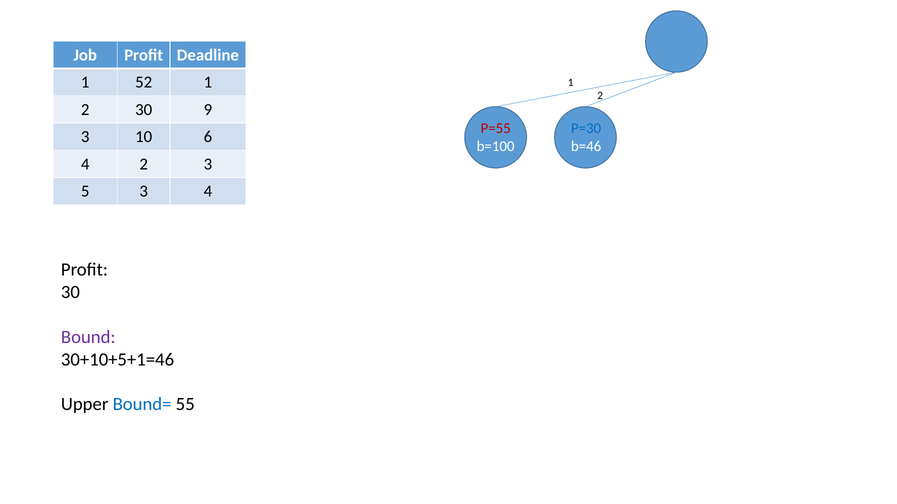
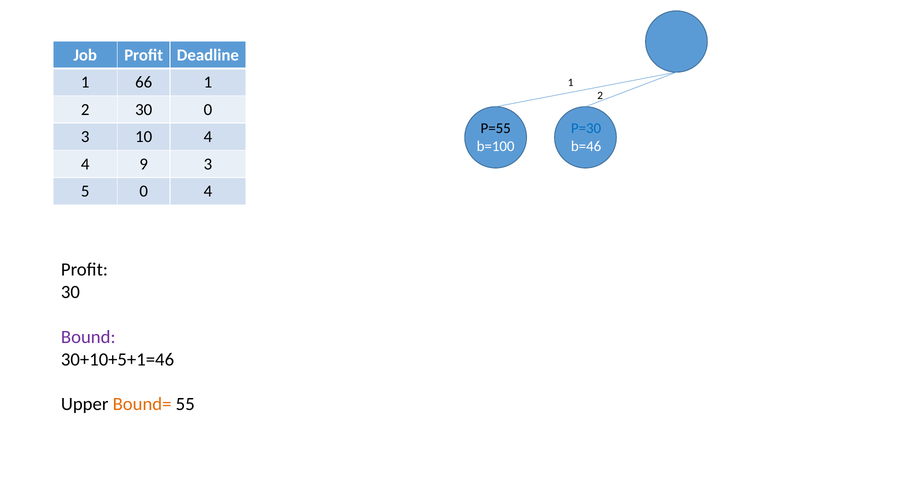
52: 52 -> 66
30 9: 9 -> 0
P=55 colour: red -> black
10 6: 6 -> 4
4 2: 2 -> 9
5 3: 3 -> 0
Bound= colour: blue -> orange
